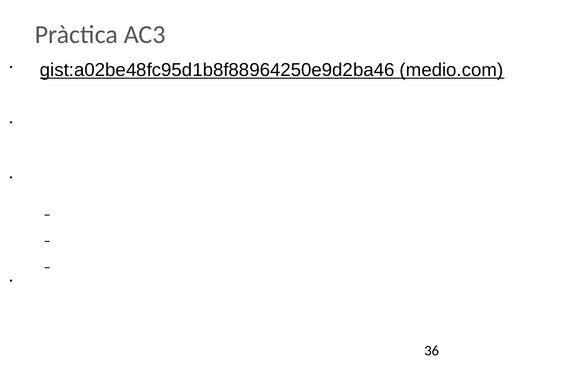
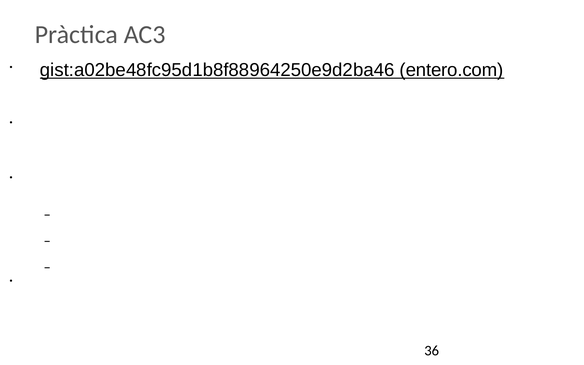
medio.com: medio.com -> entero.com
